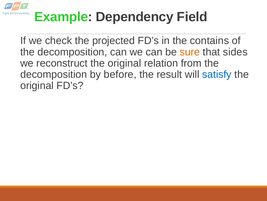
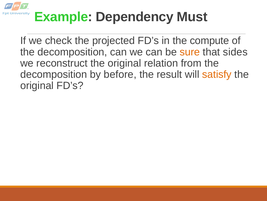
Field: Field -> Must
contains: contains -> compute
satisfy colour: blue -> orange
